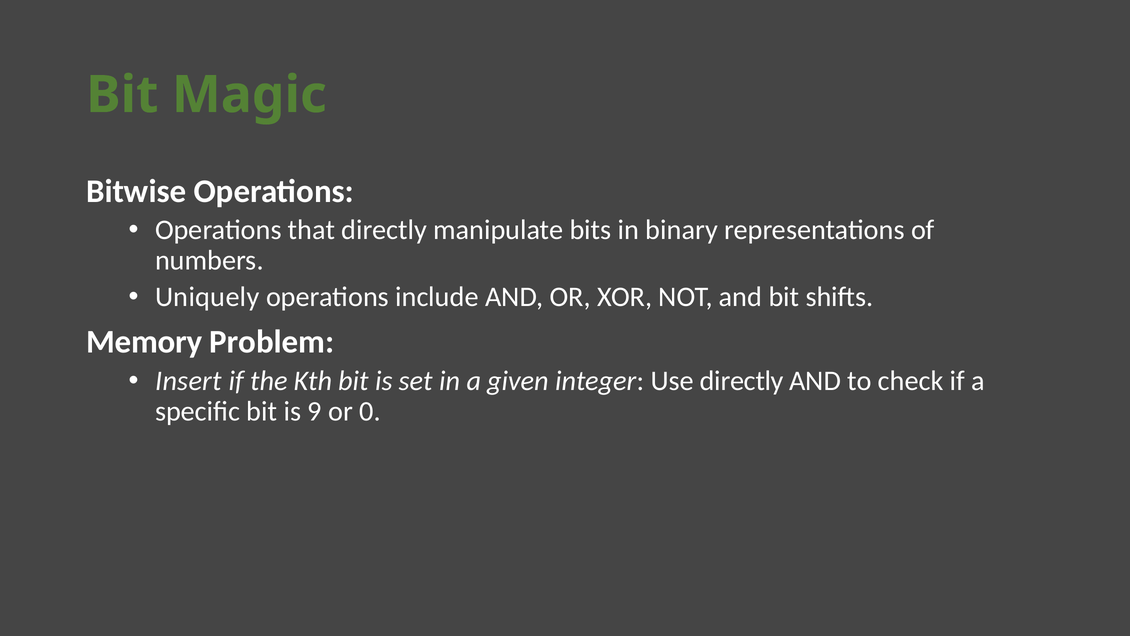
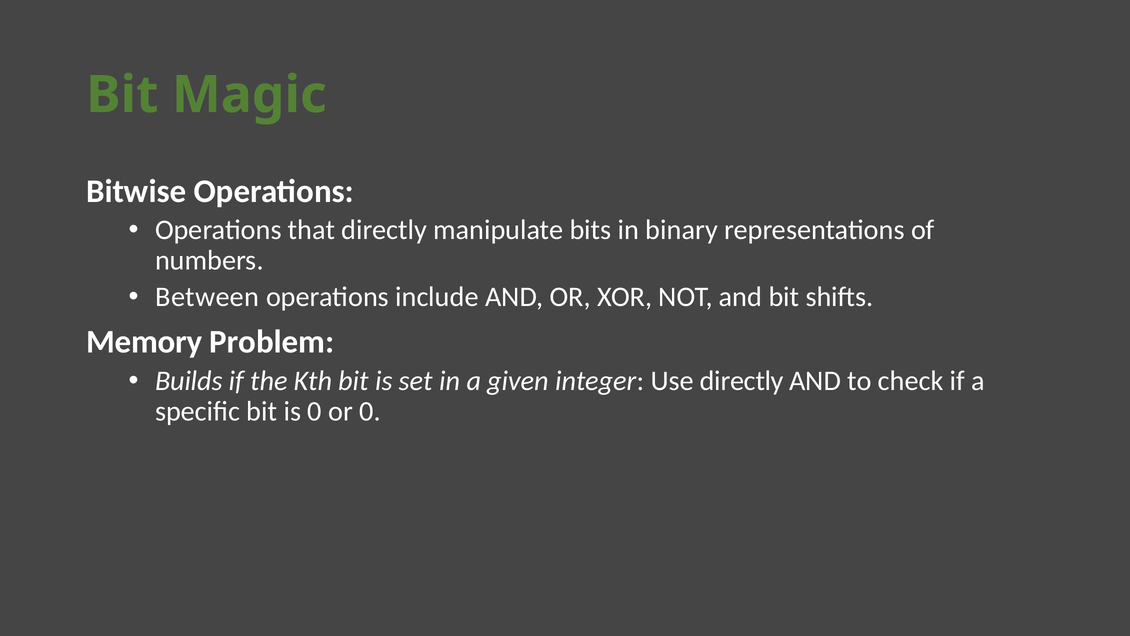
Uniquely: Uniquely -> Between
Insert: Insert -> Builds
is 9: 9 -> 0
